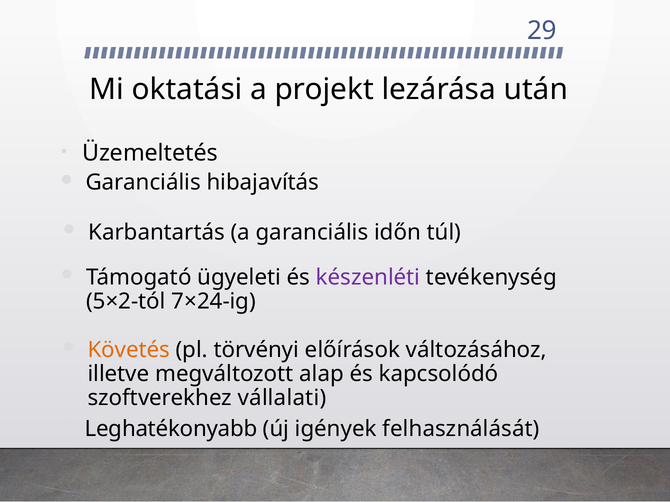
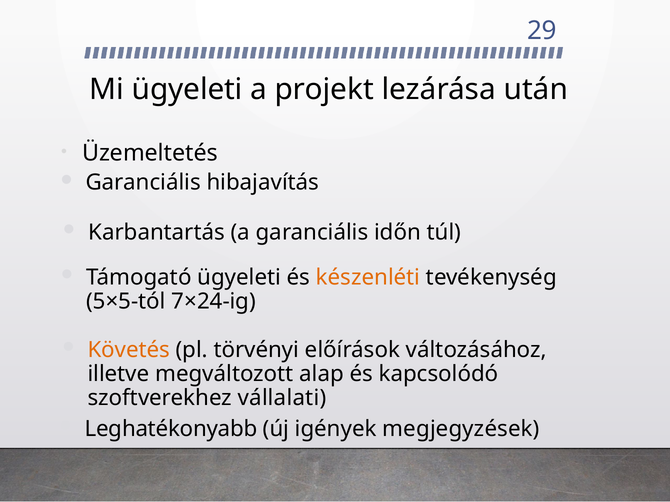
Mi oktatási: oktatási -> ügyeleti
készenléti colour: purple -> orange
5×2-tól: 5×2-tól -> 5×5-tól
felhasználását: felhasználását -> megjegyzések
